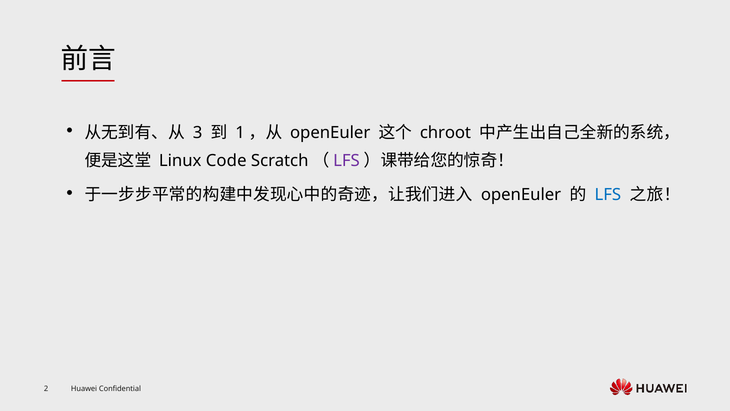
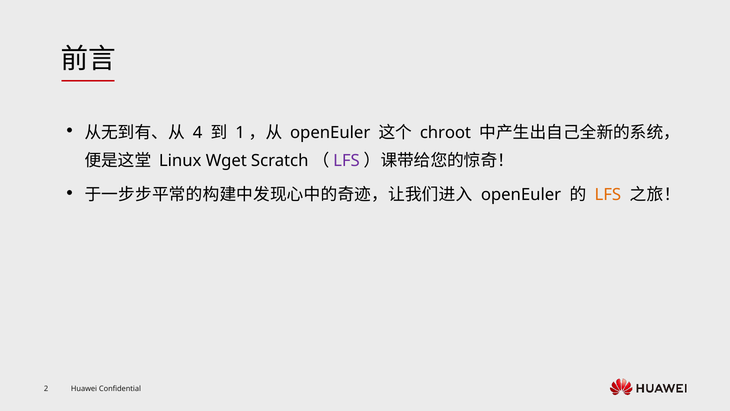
3: 3 -> 4
Code: Code -> Wget
LFS at (608, 195) colour: blue -> orange
